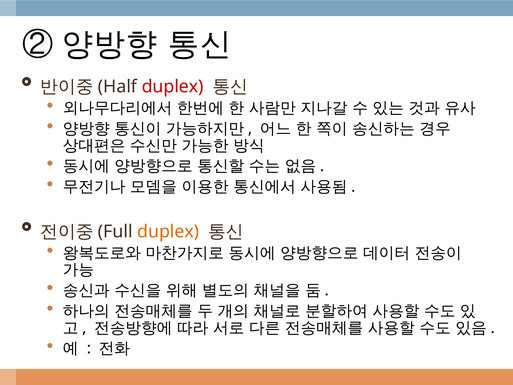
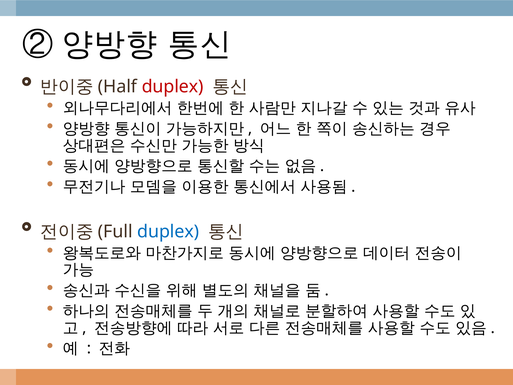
duplex at (168, 231) colour: orange -> blue
